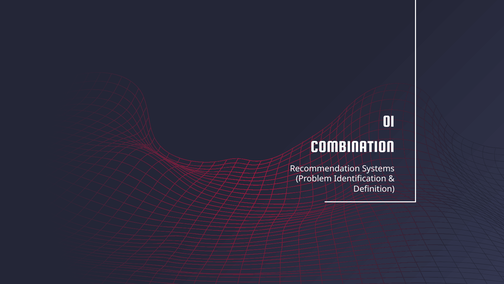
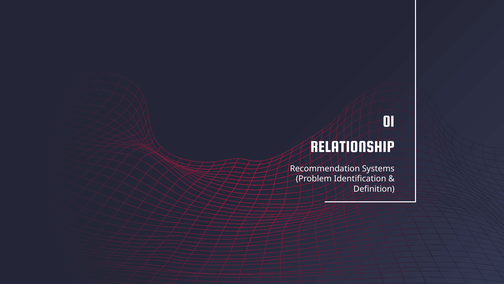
COMBINATION: COMBINATION -> RELATIONSHIP
